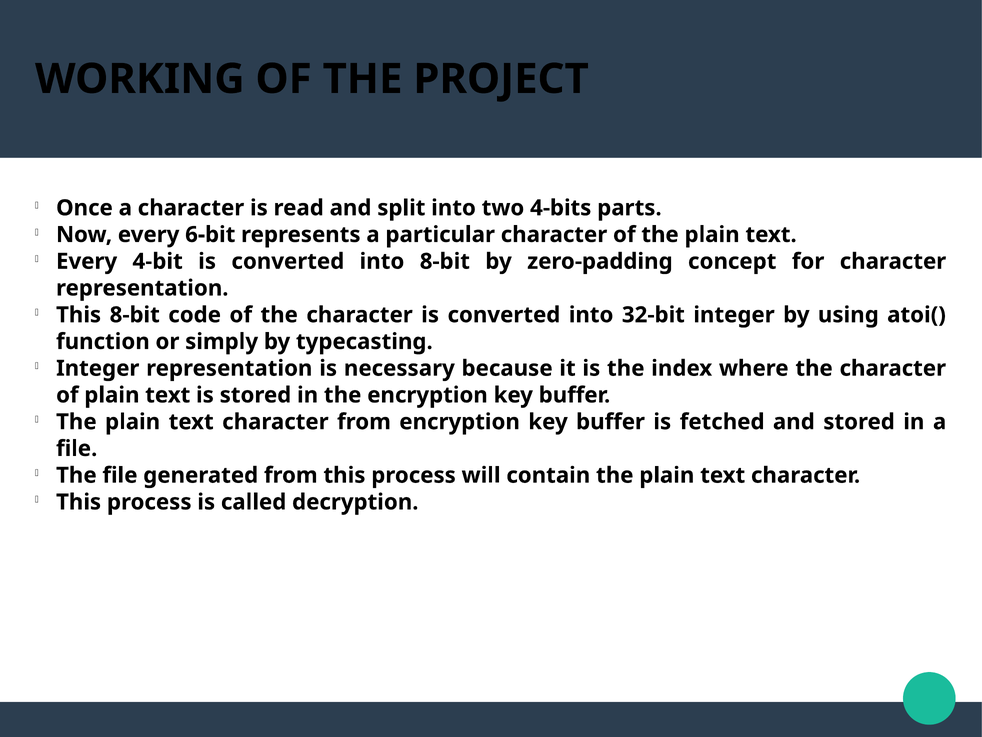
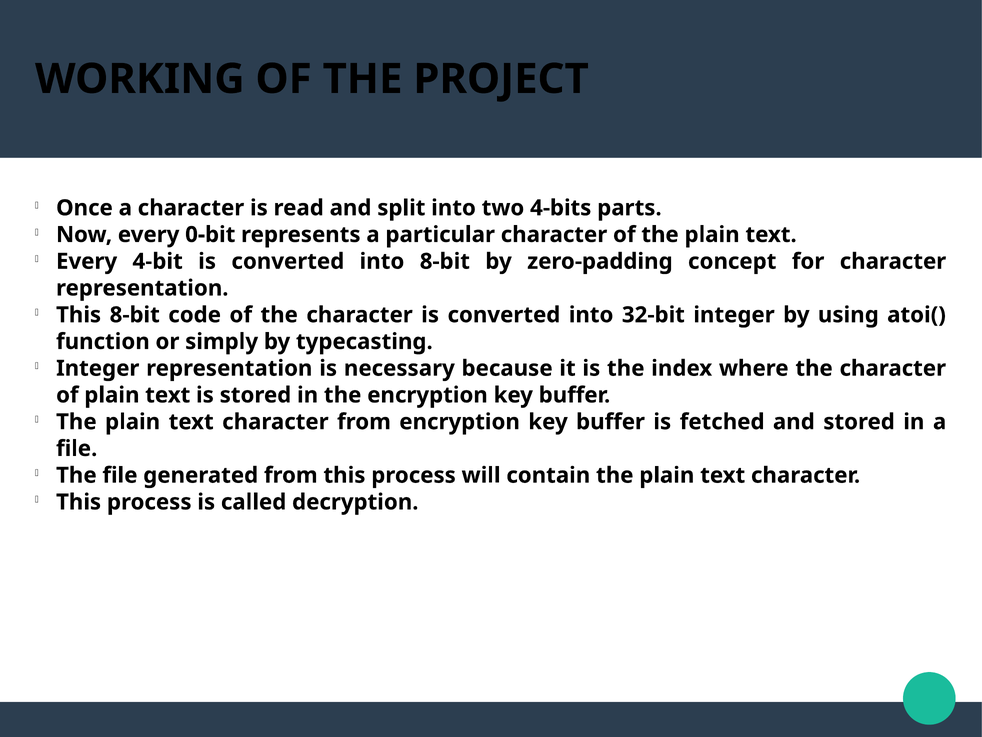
6-bit: 6-bit -> 0-bit
